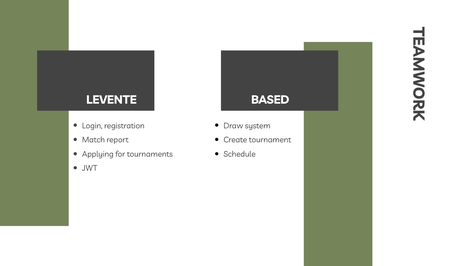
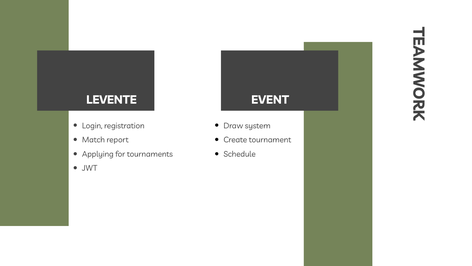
BASED: BASED -> EVENT
